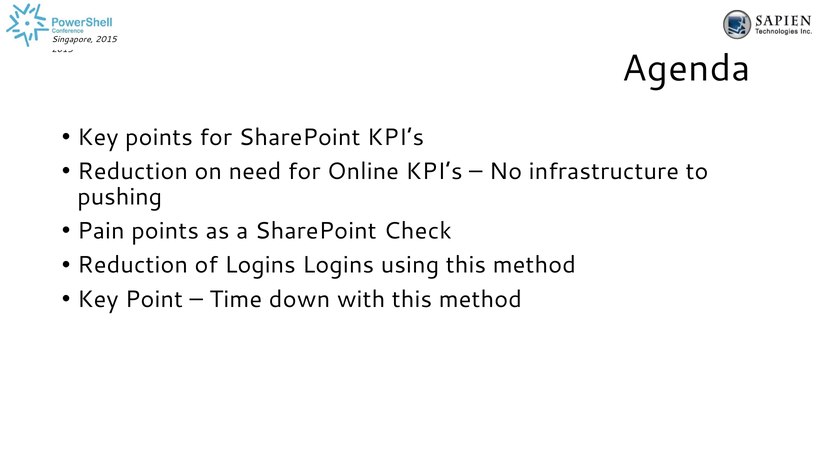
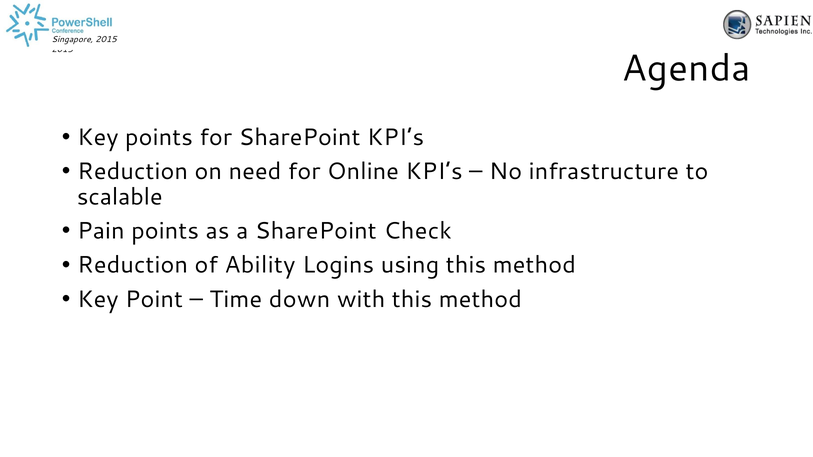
pushing: pushing -> scalable
of Logins: Logins -> Ability
